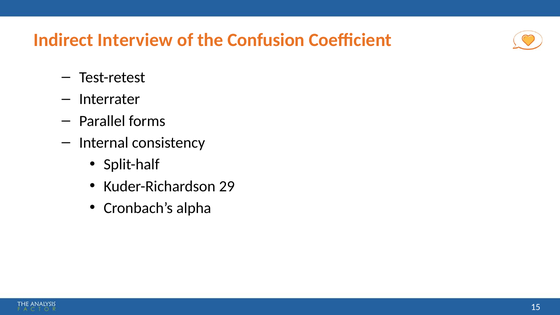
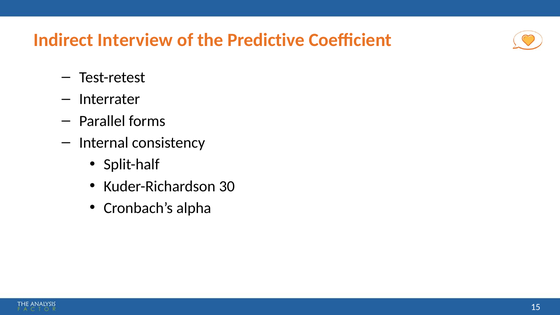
Confusion: Confusion -> Predictive
29: 29 -> 30
